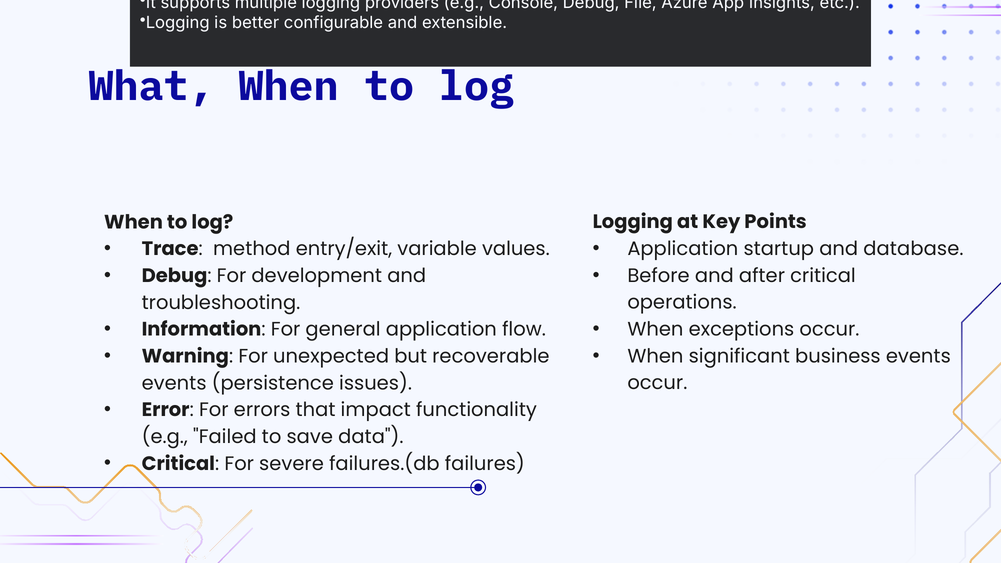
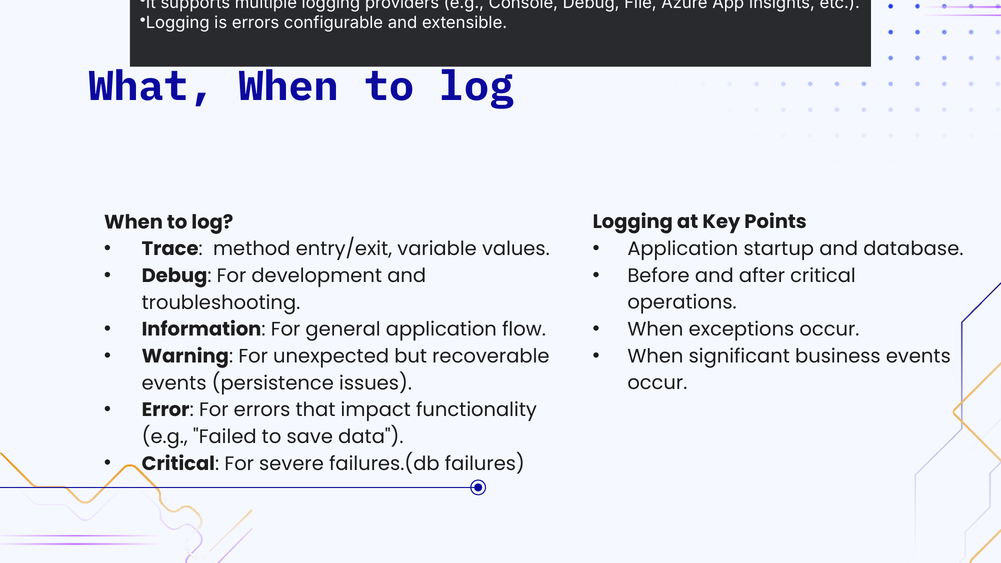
is better: better -> errors
